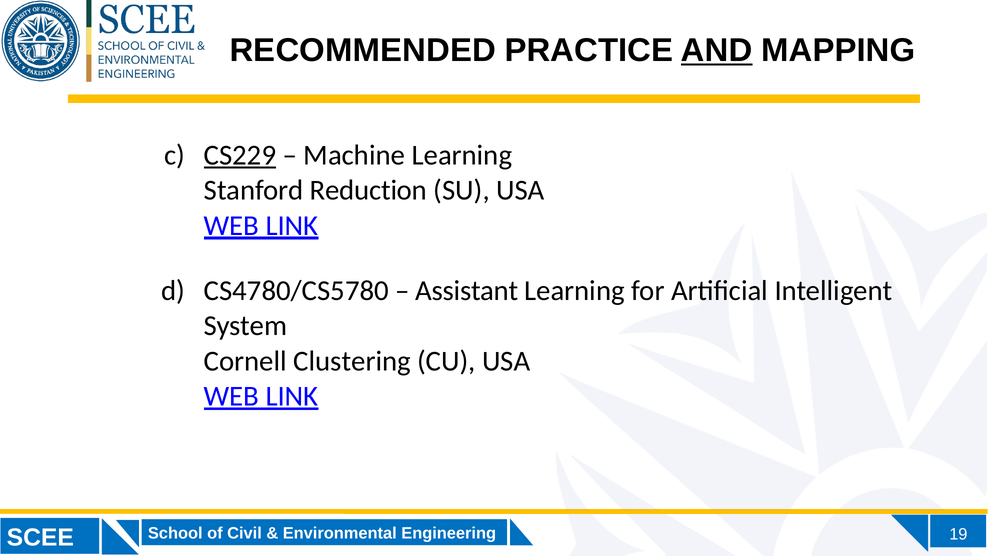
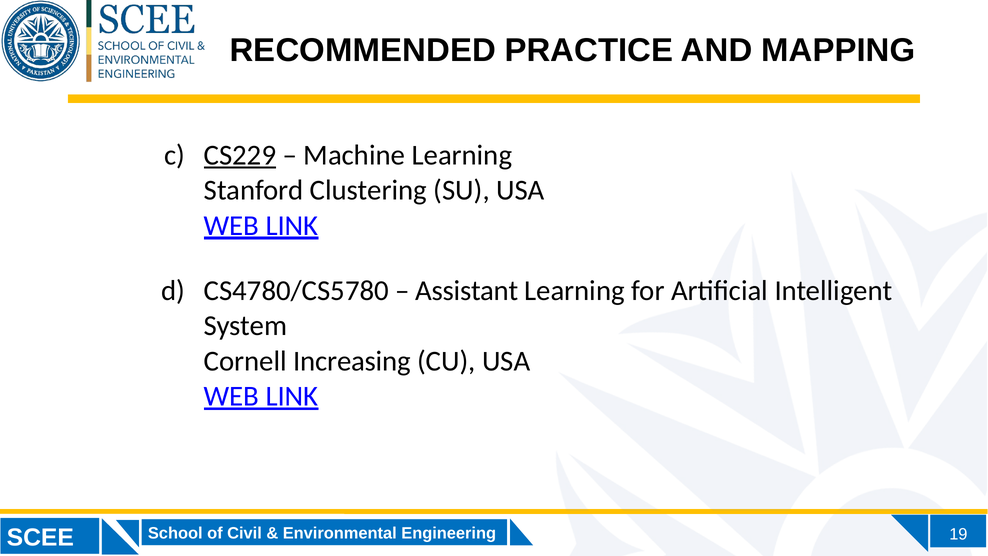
AND underline: present -> none
Reduction: Reduction -> Clustering
Clustering: Clustering -> Increasing
